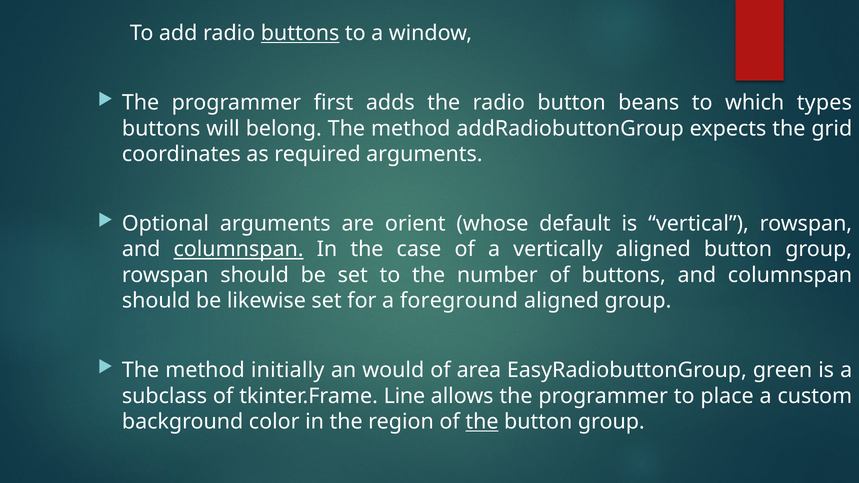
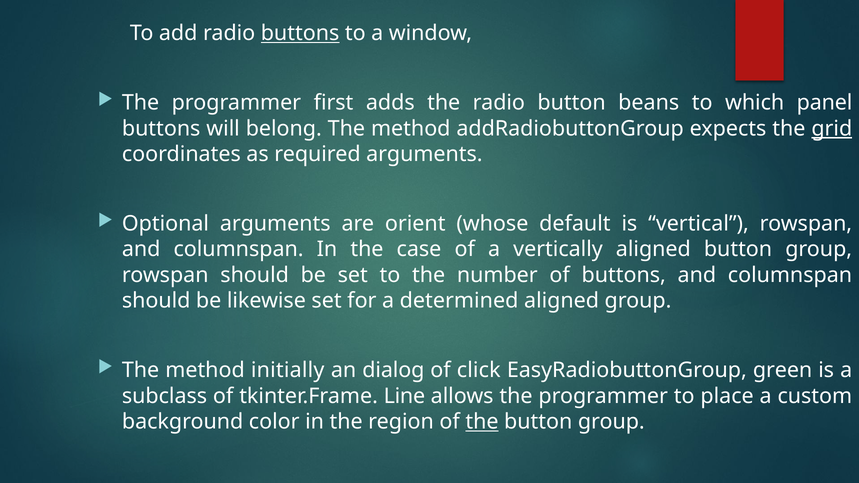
types: types -> panel
grid underline: none -> present
columnspan at (239, 249) underline: present -> none
foreground: foreground -> determined
would: would -> dialog
area: area -> click
